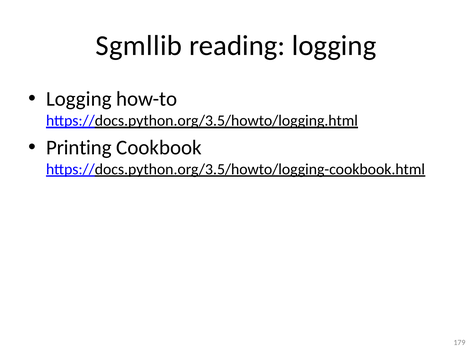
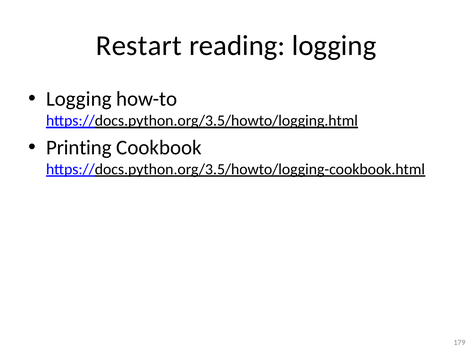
Sgmllib: Sgmllib -> Restart
